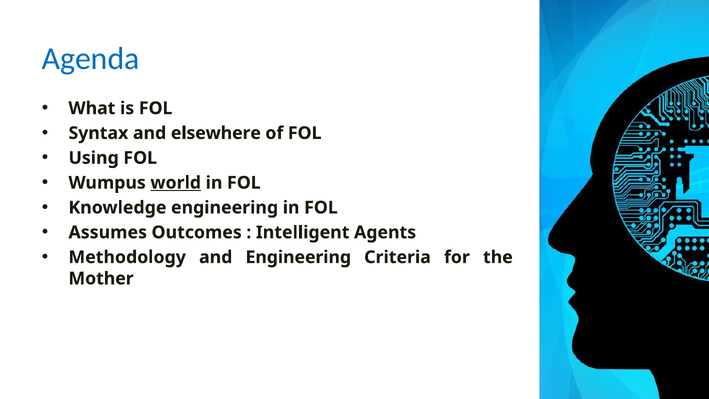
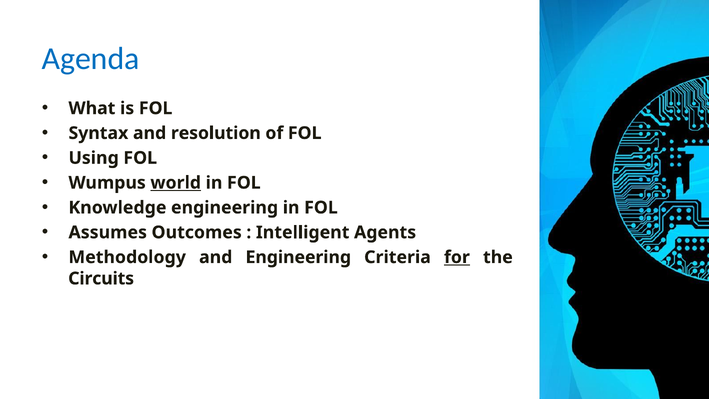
elsewhere: elsewhere -> resolution
for underline: none -> present
Mother: Mother -> Circuits
